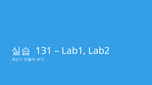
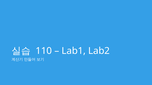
131: 131 -> 110
